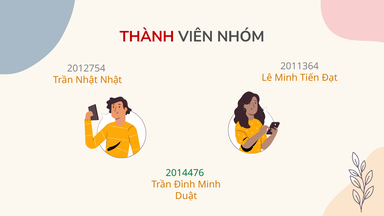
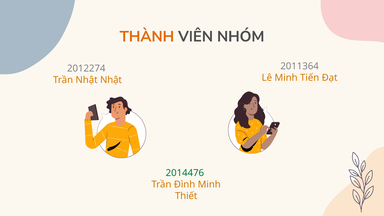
THÀNH colour: red -> orange
2012754: 2012754 -> 2012274
Duật: Duật -> Thiết
